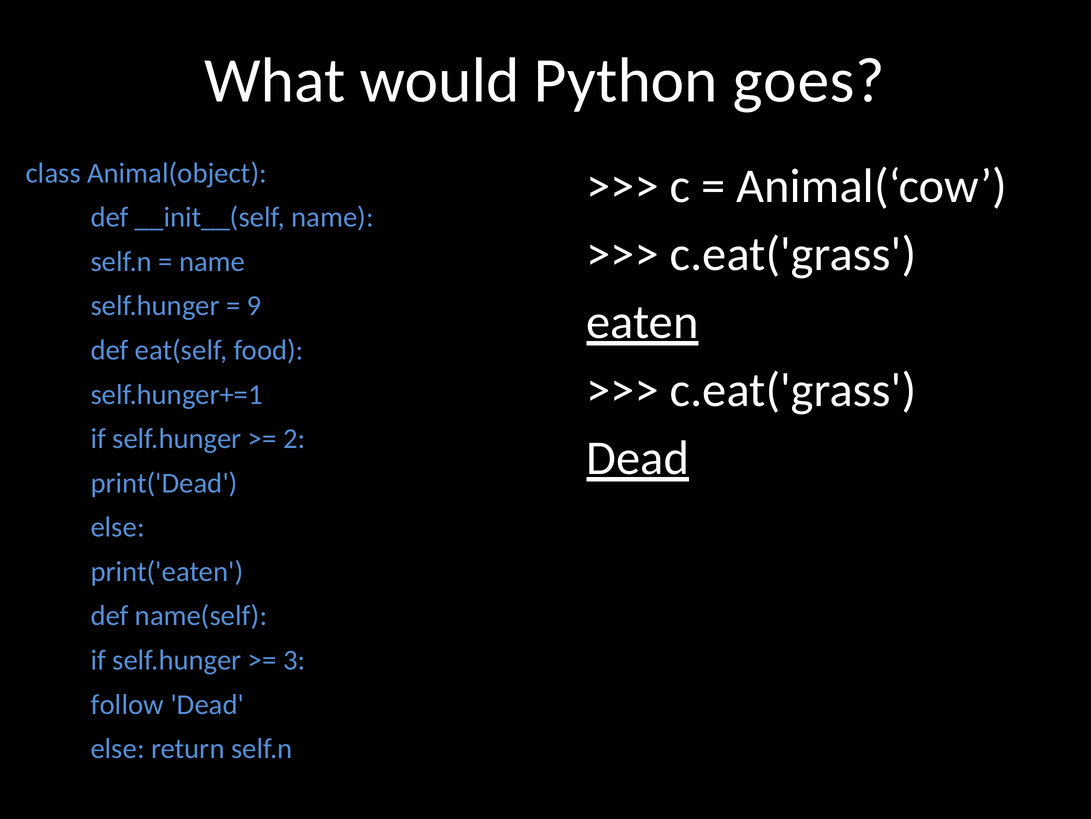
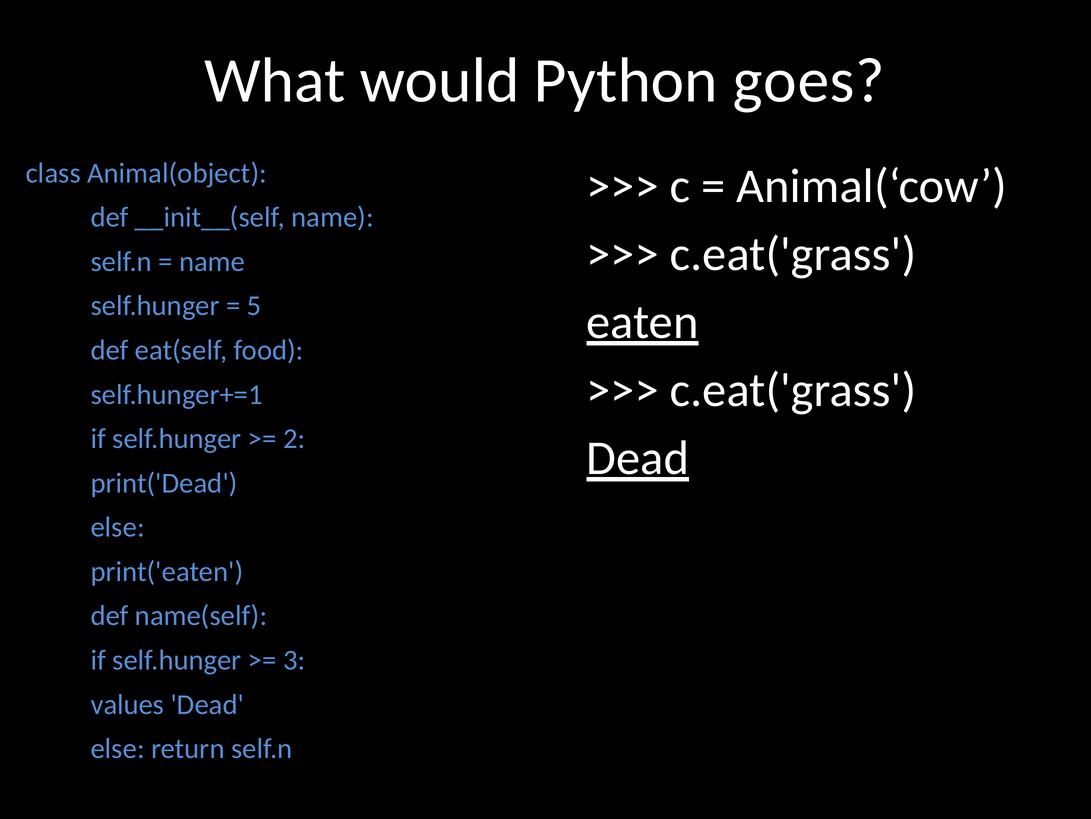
9: 9 -> 5
follow: follow -> values
